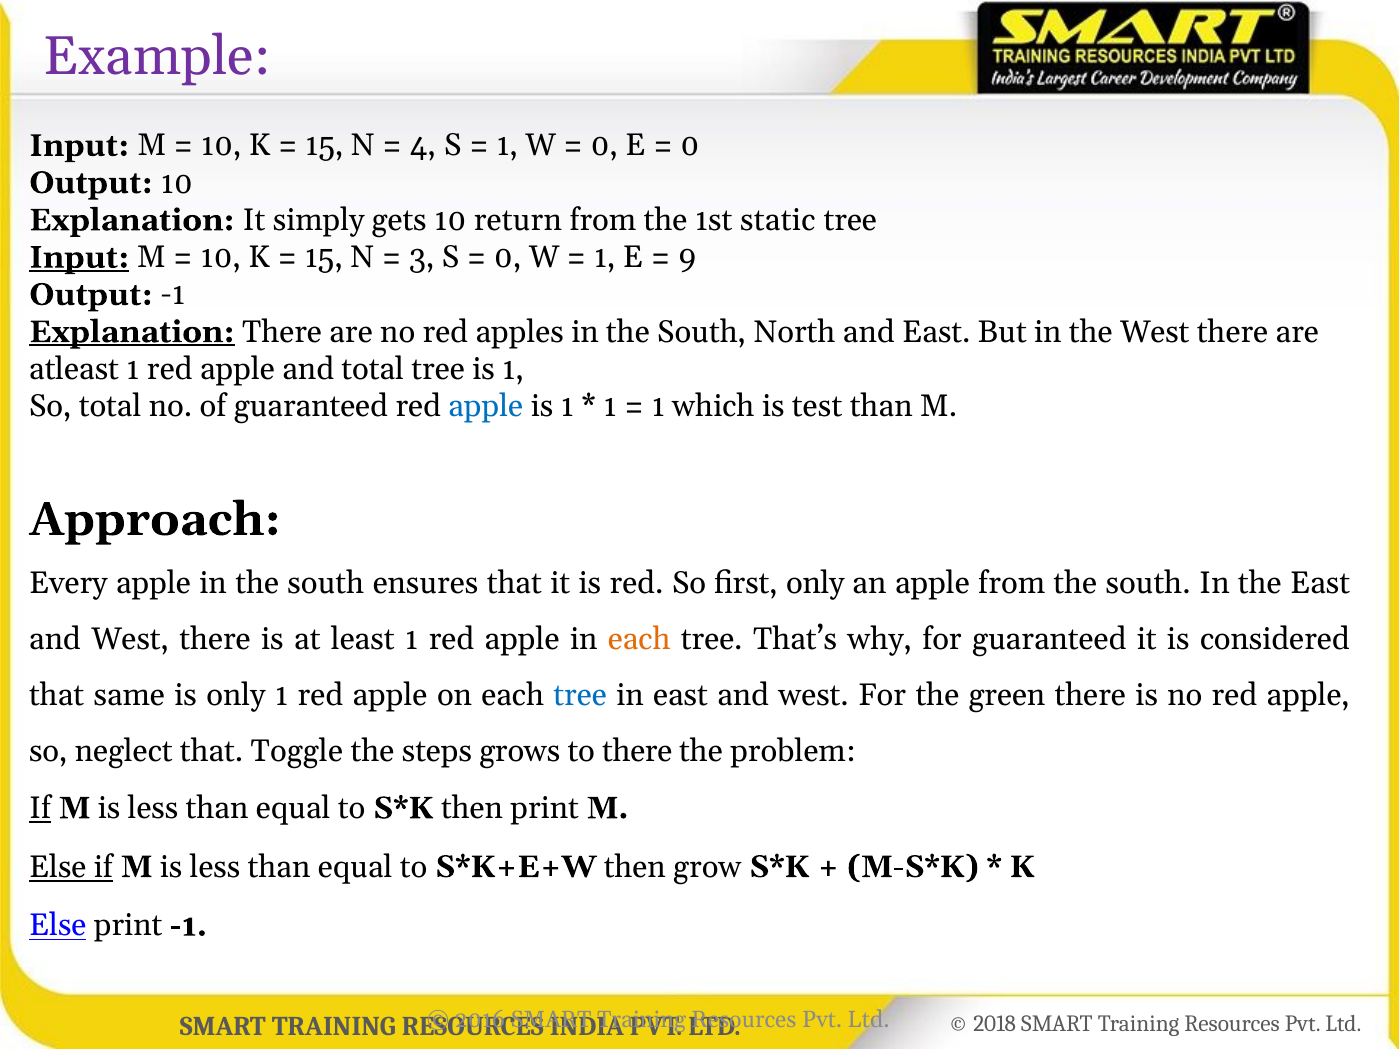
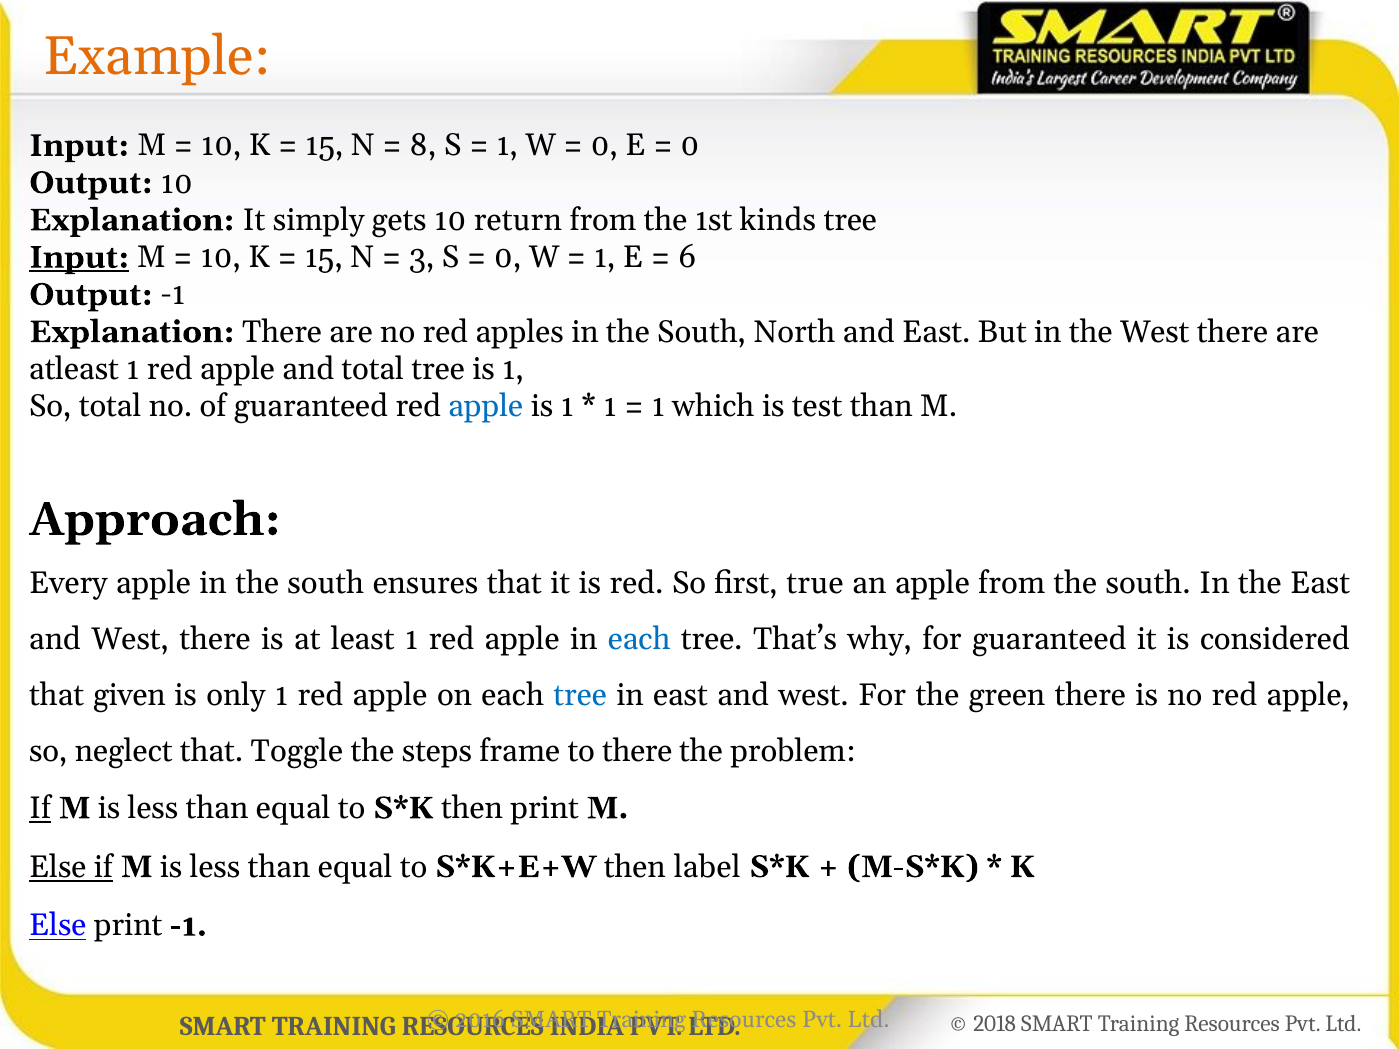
Example colour: purple -> orange
4: 4 -> 8
static: static -> kinds
9: 9 -> 6
Explanation at (132, 332) underline: present -> none
first only: only -> true
each at (639, 640) colour: orange -> blue
same: same -> given
grows: grows -> frame
grow: grow -> label
